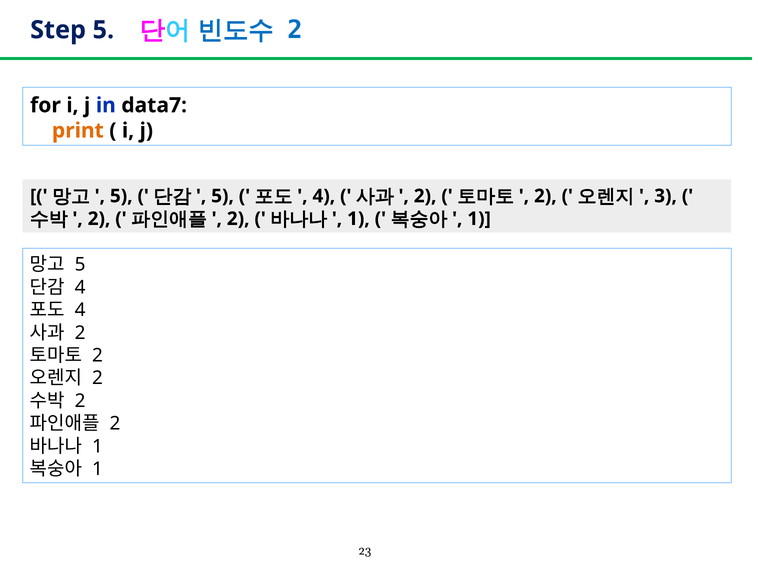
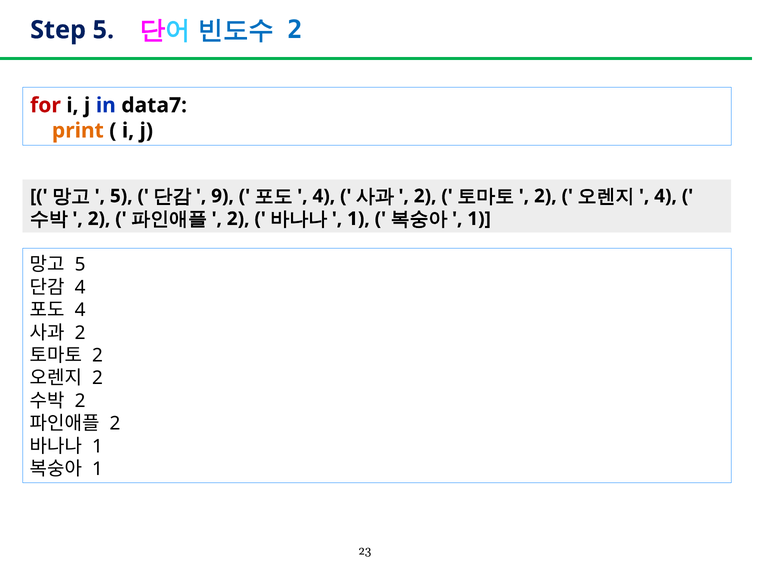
for colour: black -> red
5 at (223, 196): 5 -> 9
3 at (666, 196): 3 -> 4
